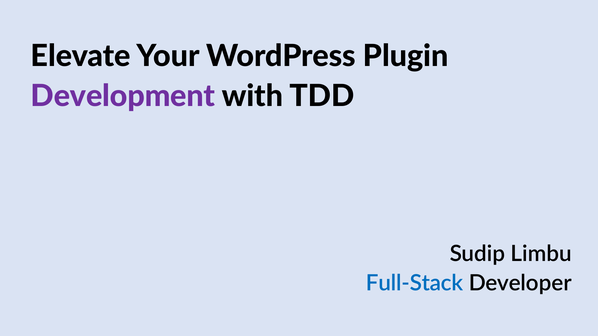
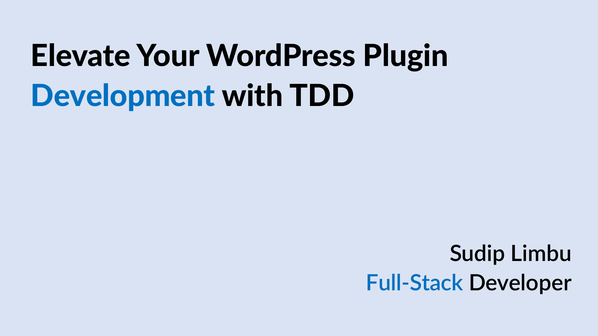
Development colour: purple -> blue
